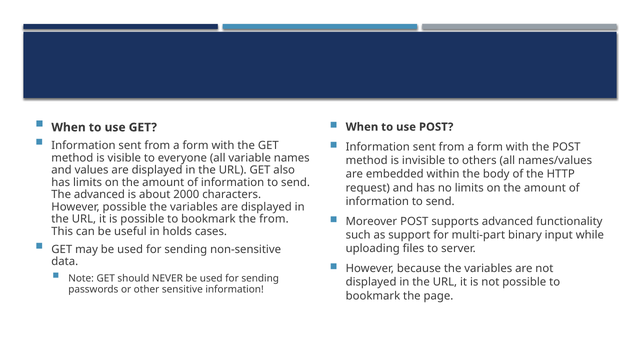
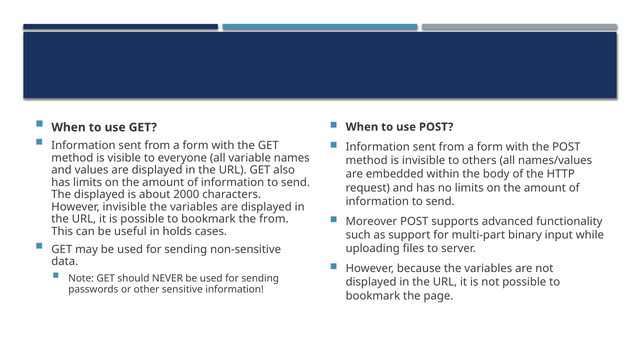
The advanced: advanced -> displayed
However possible: possible -> invisible
